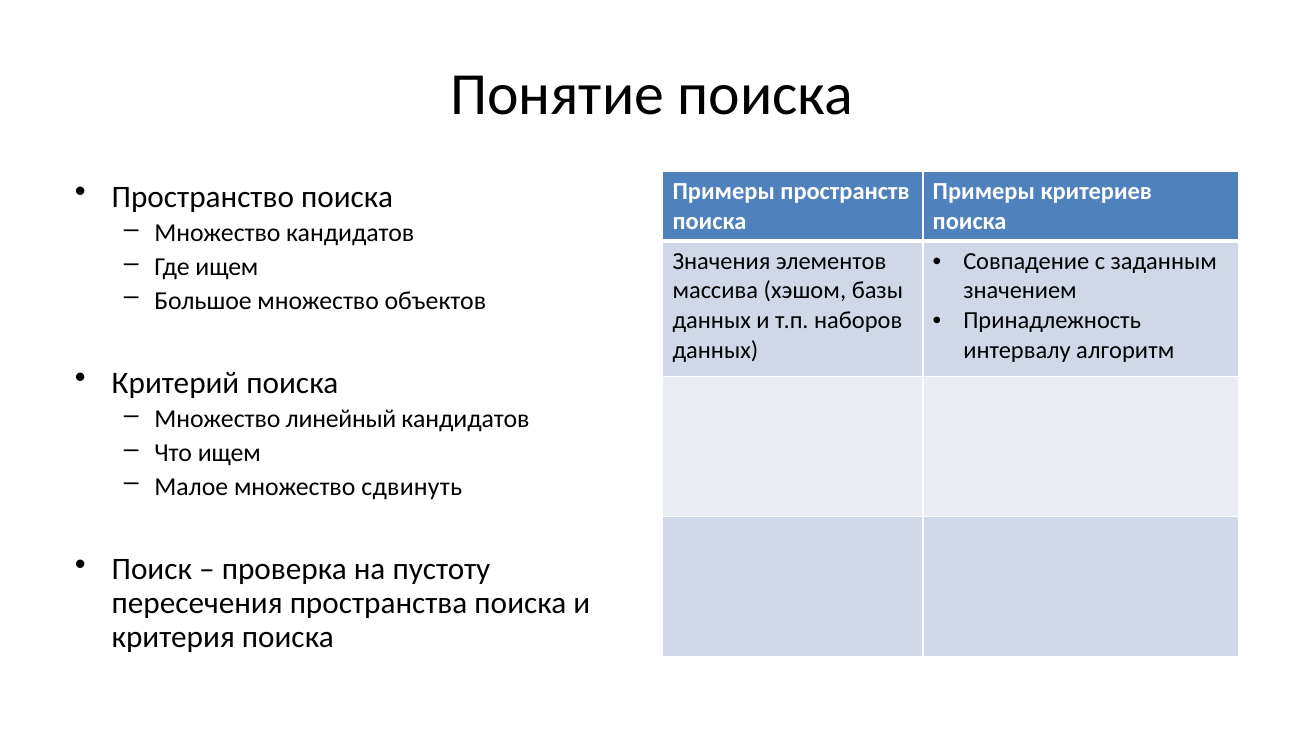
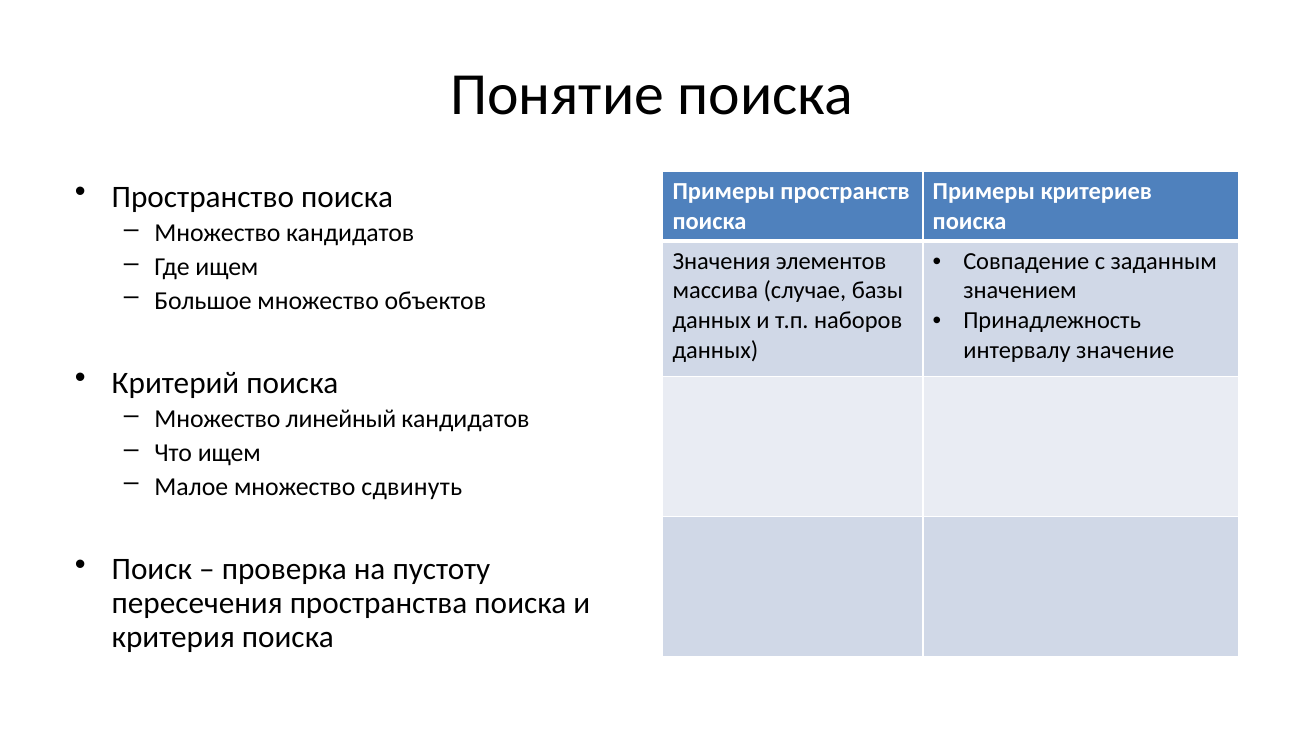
хэшом: хэшом -> случае
алгоритм: алгоритм -> значение
